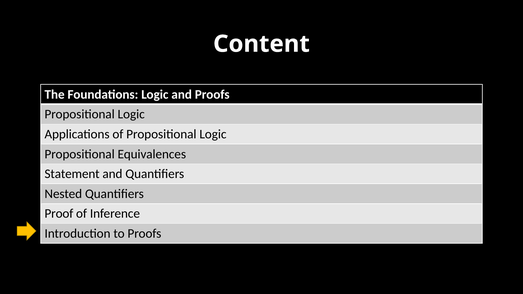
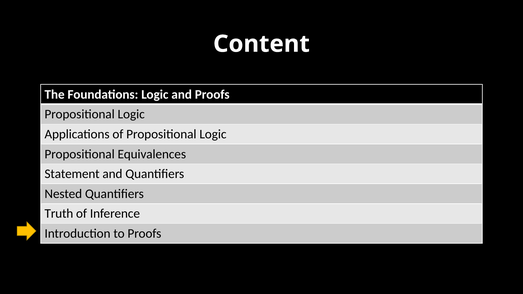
Proof: Proof -> Truth
